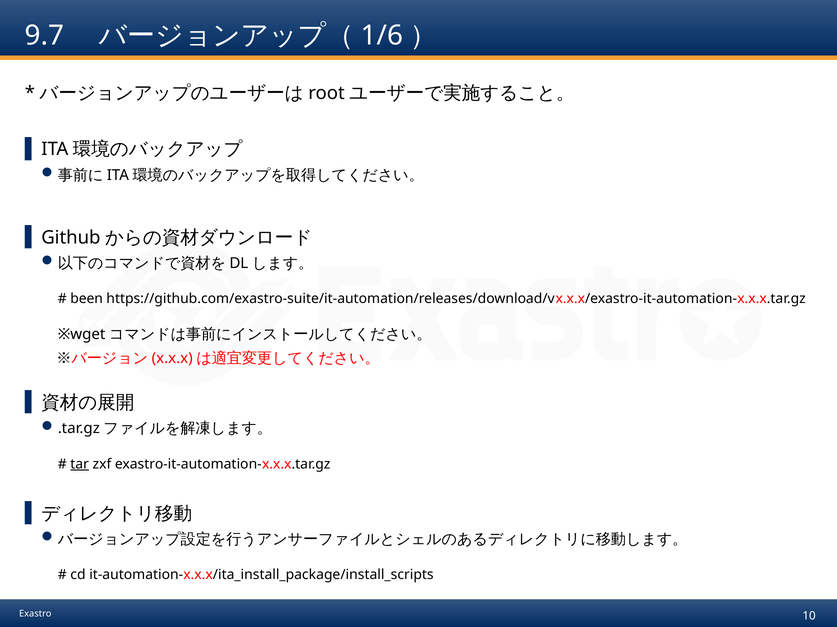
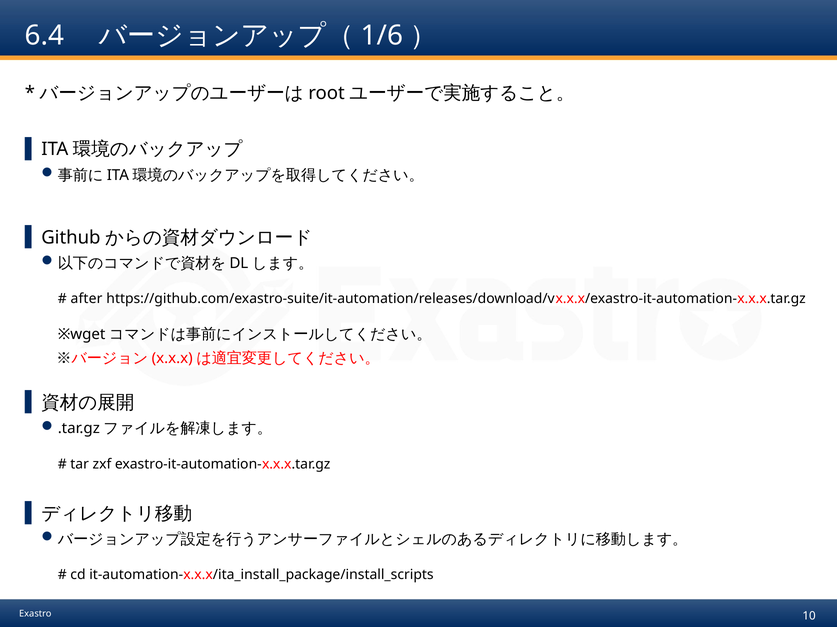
9.7: 9.7 -> 6.4
been: been -> after
tar underline: present -> none
